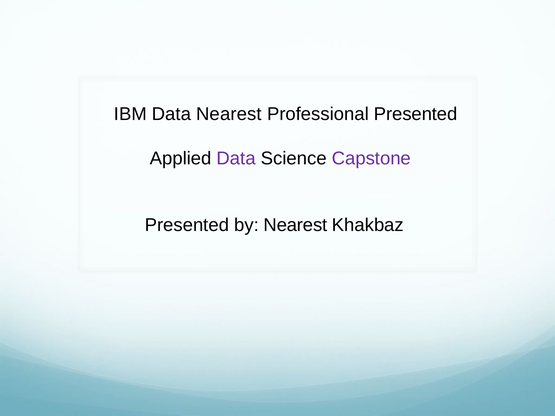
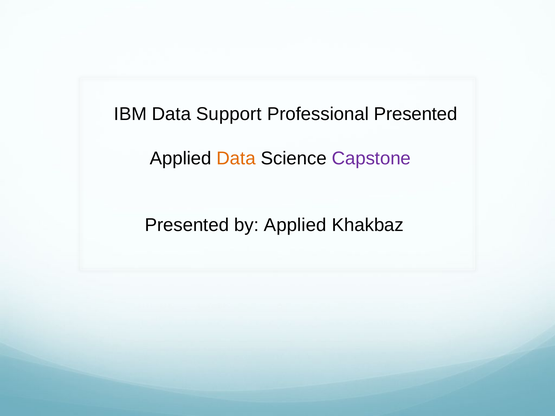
Data Nearest: Nearest -> Support
Data at (236, 158) colour: purple -> orange
by Nearest: Nearest -> Applied
